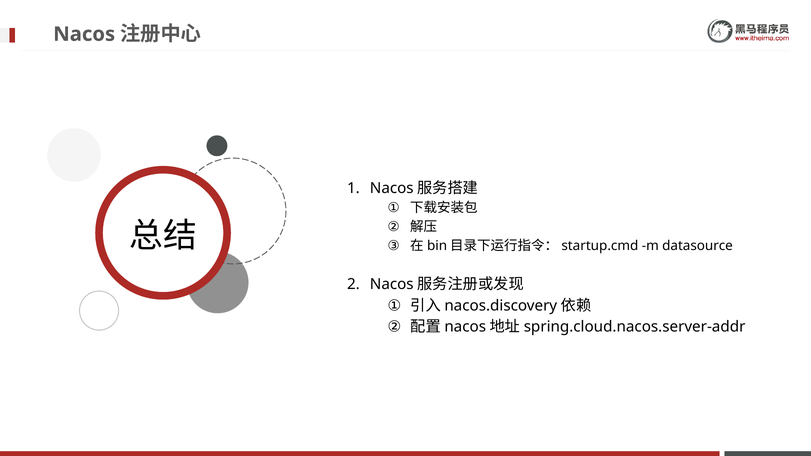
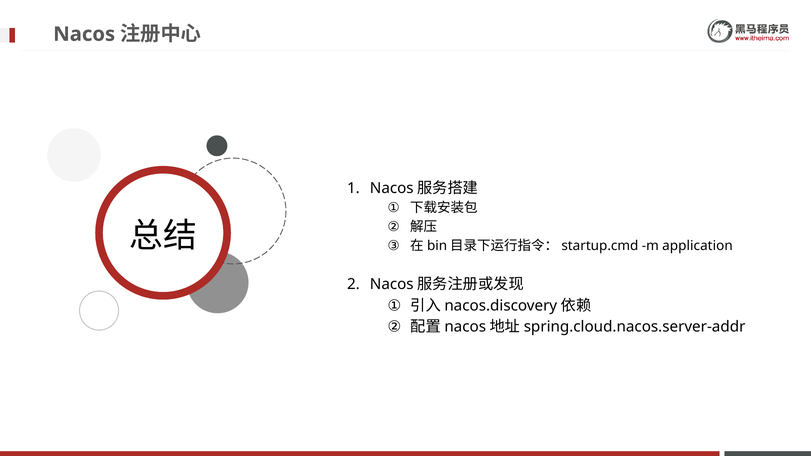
datasource: datasource -> application
